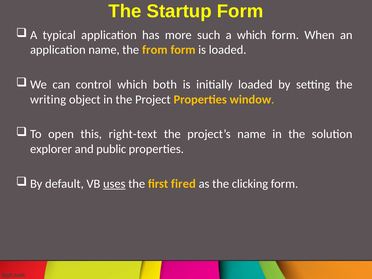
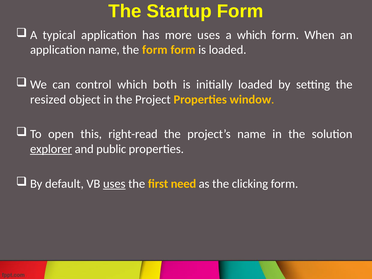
more such: such -> uses
the from: from -> form
writing: writing -> resized
right-text: right-text -> right-read
explorer underline: none -> present
fired: fired -> need
